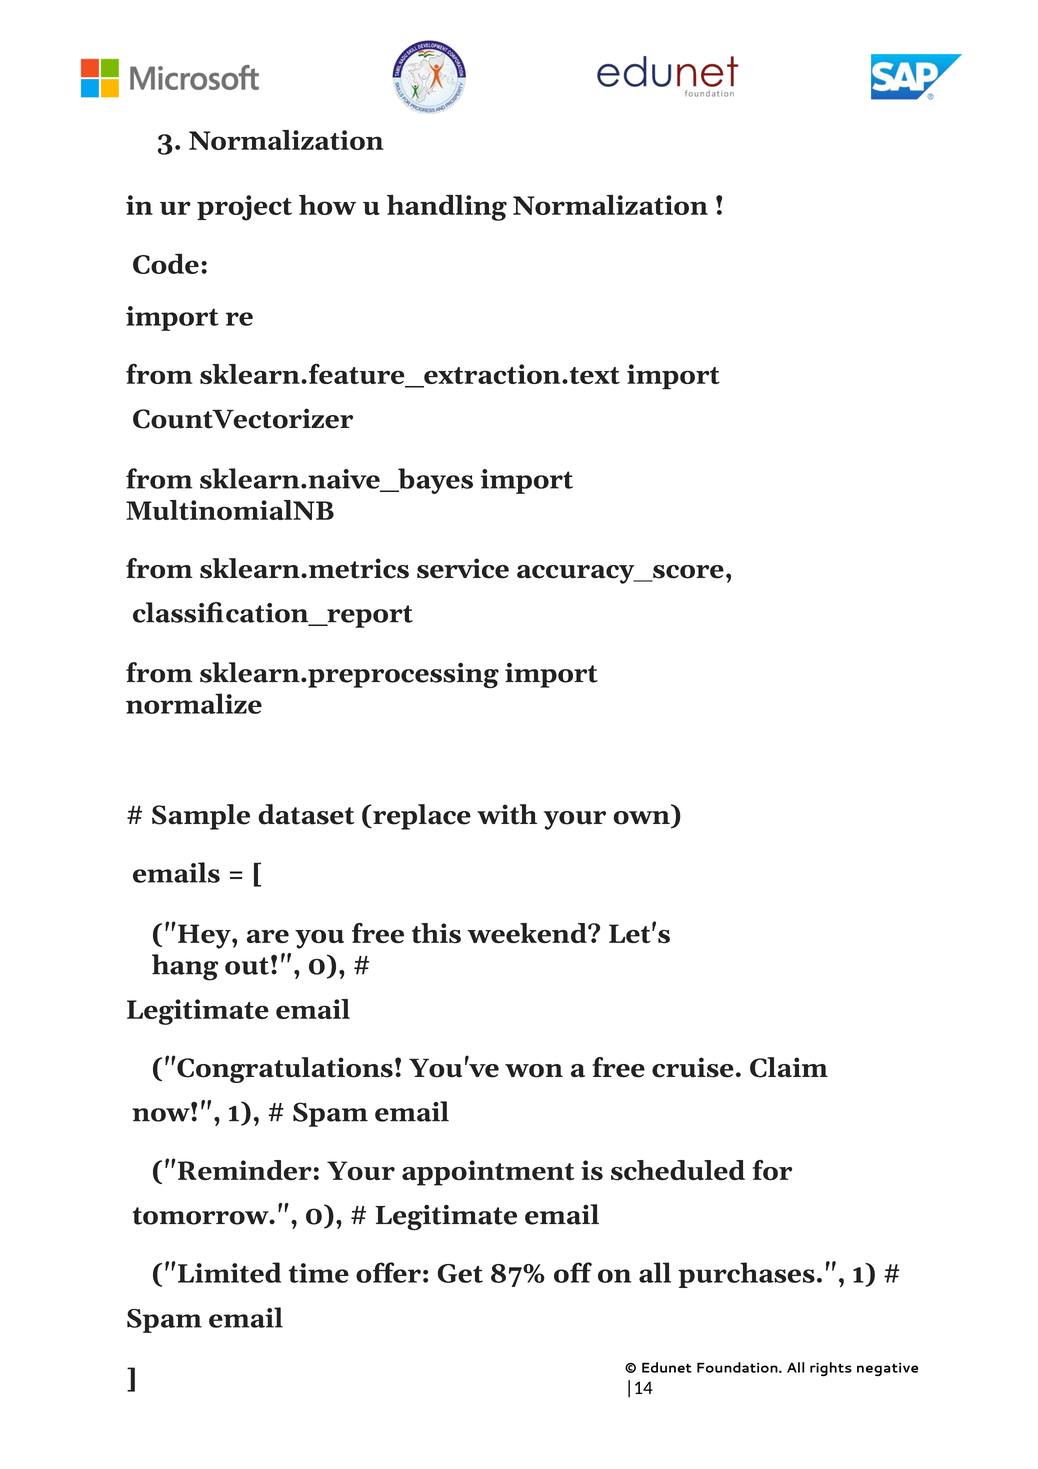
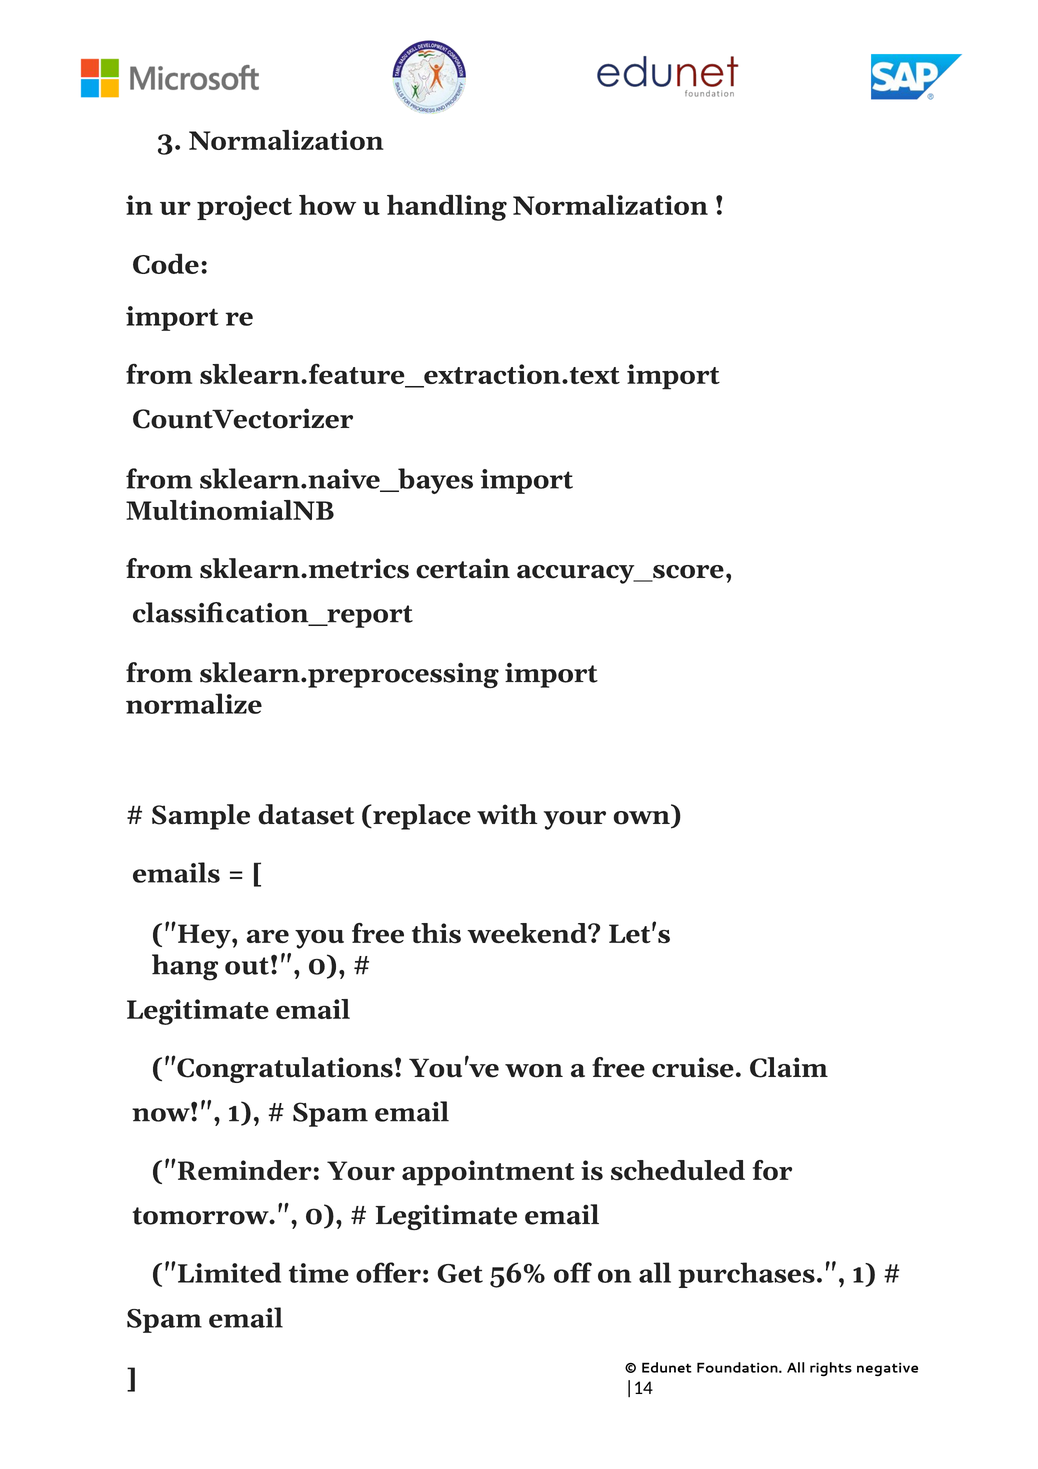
service: service -> certain
87%: 87% -> 56%
